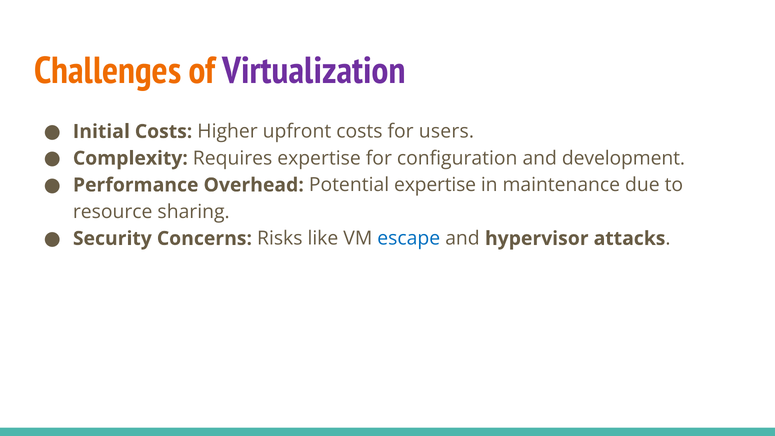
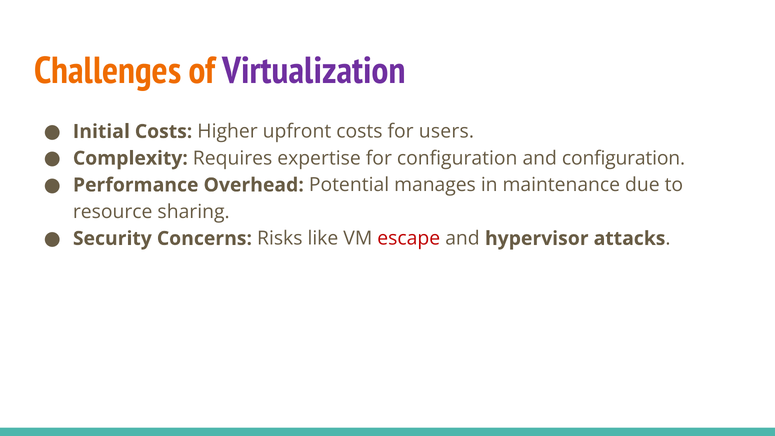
and development: development -> configuration
Potential expertise: expertise -> manages
escape colour: blue -> red
